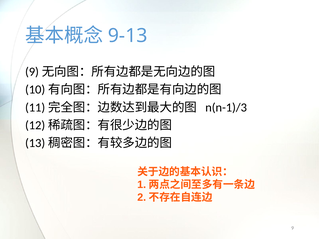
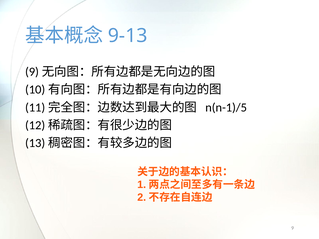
n(n-1)/3: n(n-1)/3 -> n(n-1)/5
